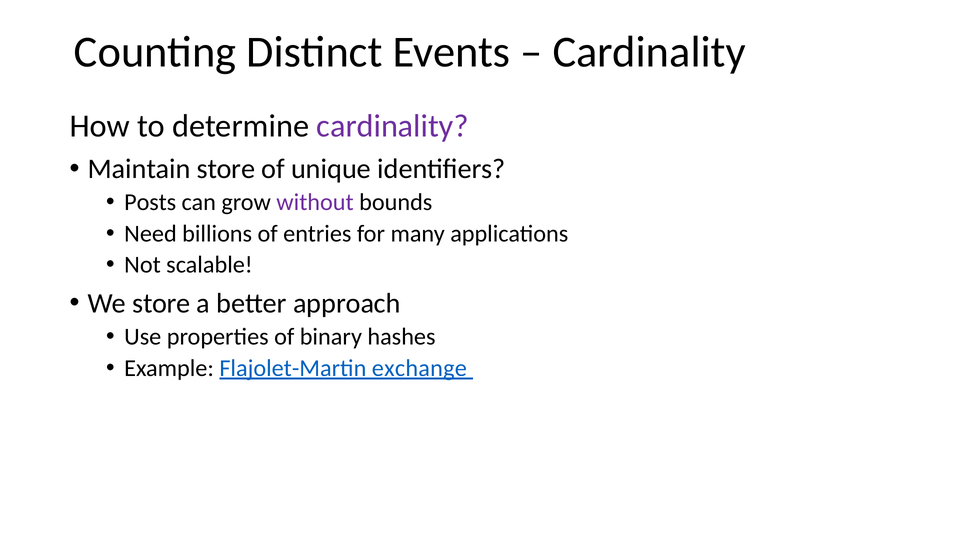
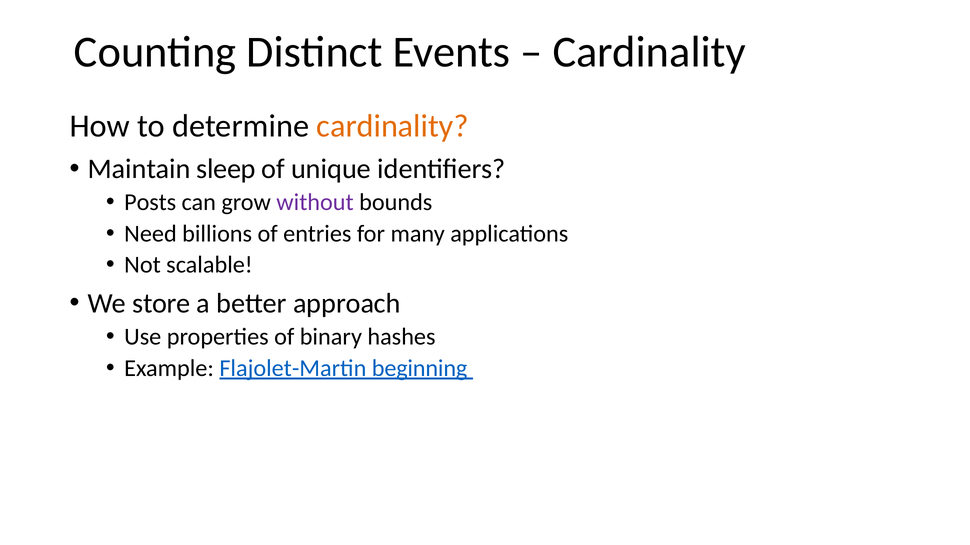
cardinality at (392, 126) colour: purple -> orange
Maintain store: store -> sleep
exchange: exchange -> beginning
